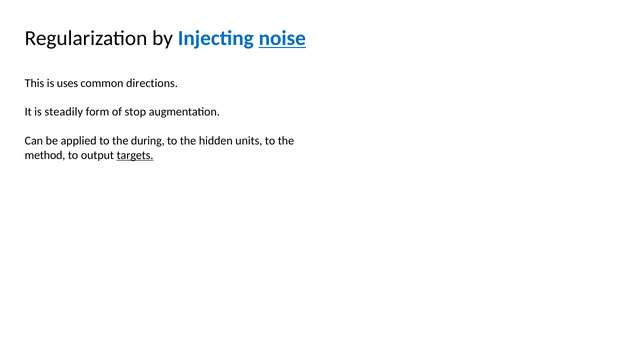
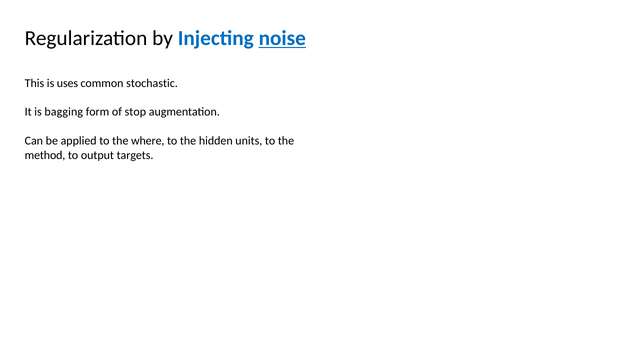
directions: directions -> stochastic
steadily: steadily -> bagging
during: during -> where
targets underline: present -> none
